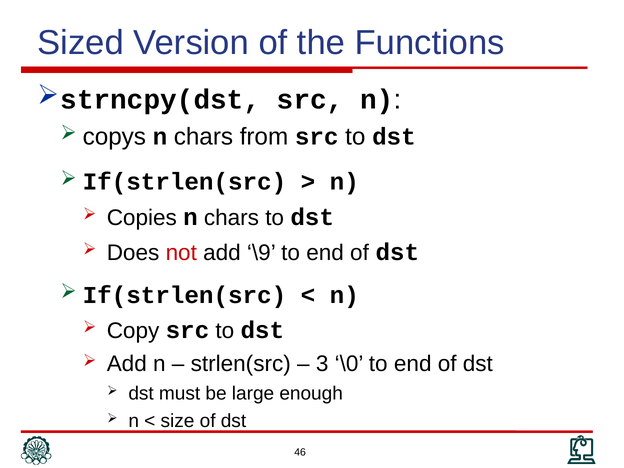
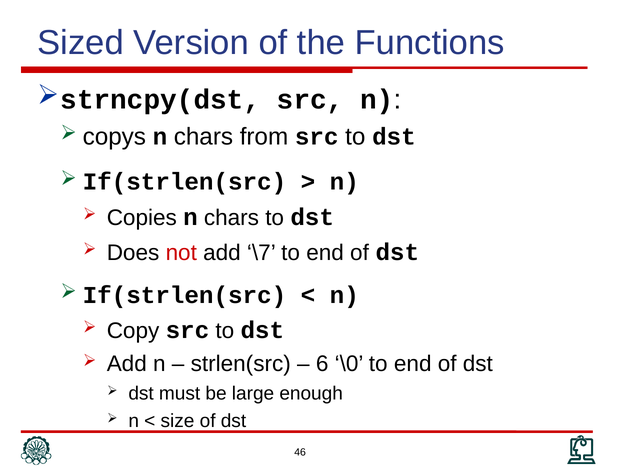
\9: \9 -> \7
3: 3 -> 6
